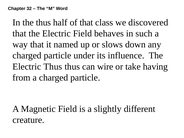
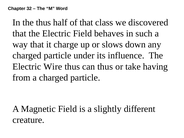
named: named -> charge
Electric Thus: Thus -> Wire
can wire: wire -> thus
